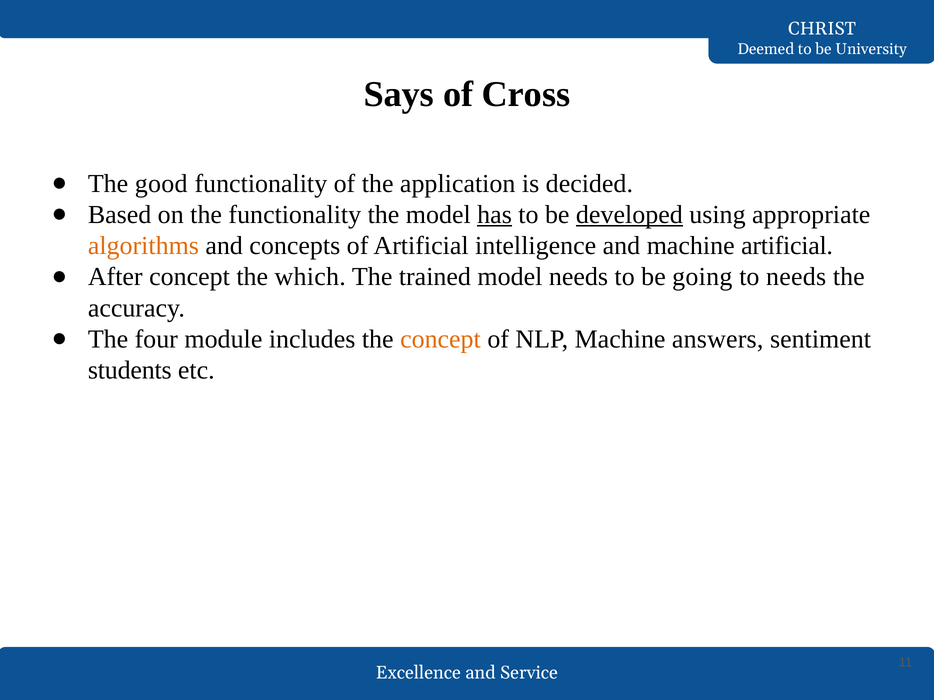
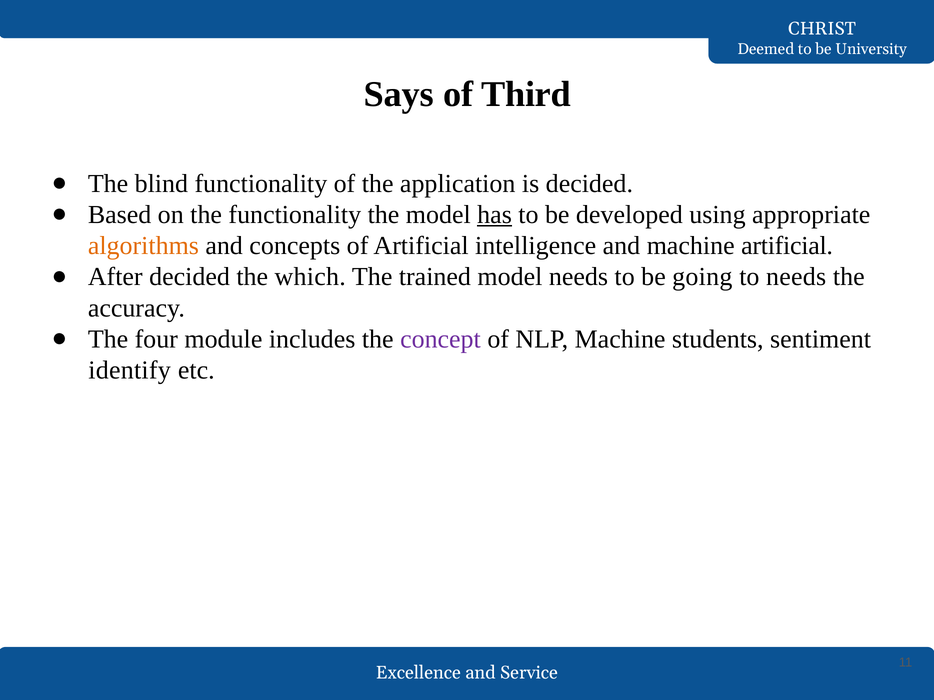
Cross: Cross -> Third
good: good -> blind
developed underline: present -> none
After concept: concept -> decided
concept at (440, 339) colour: orange -> purple
answers: answers -> students
students: students -> identify
